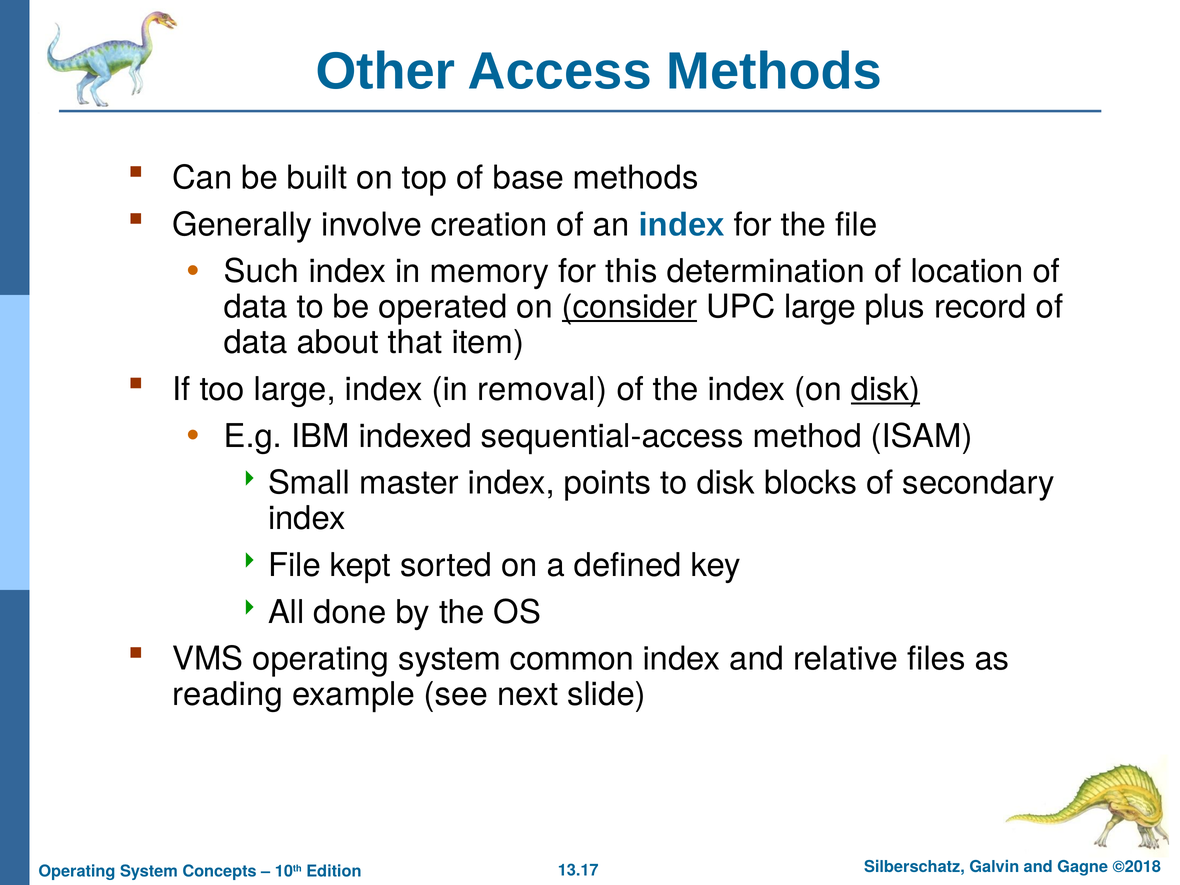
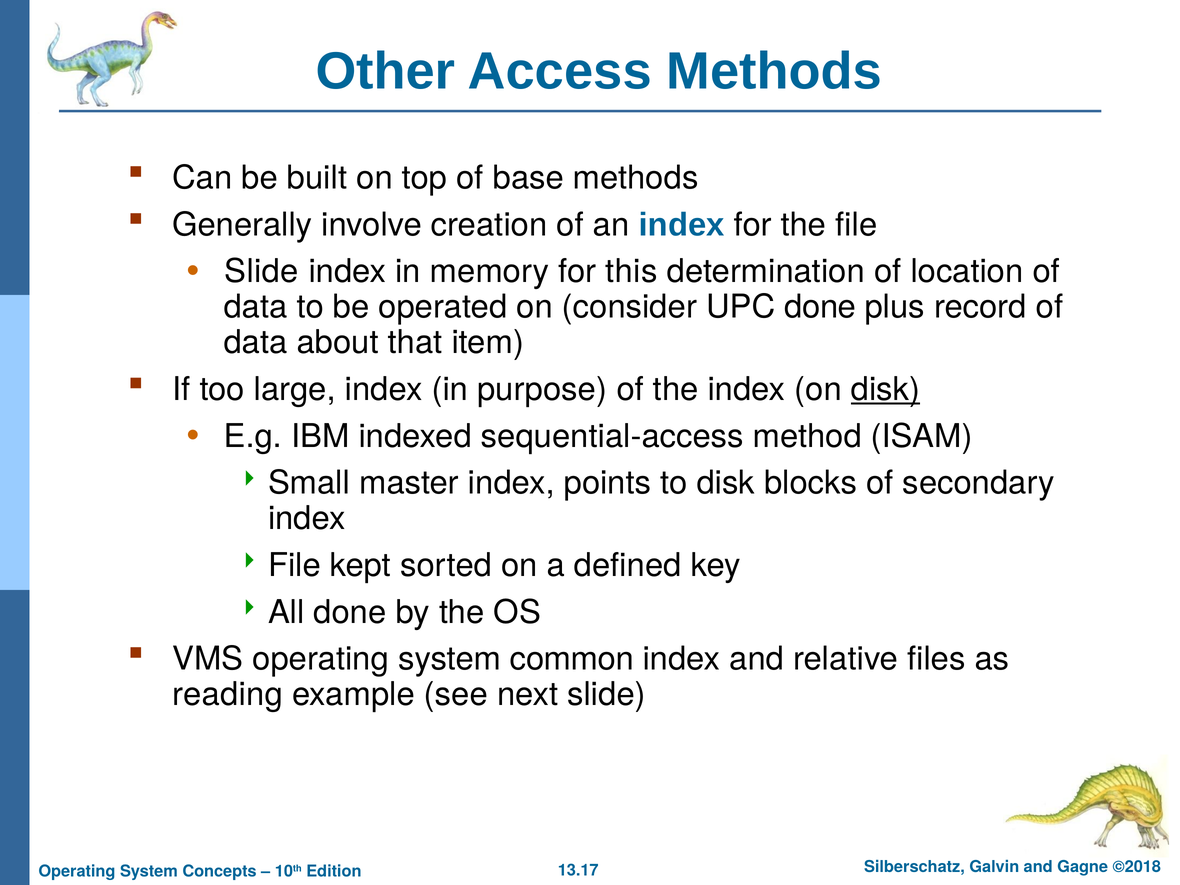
Such at (262, 272): Such -> Slide
consider underline: present -> none
UPC large: large -> done
removal: removal -> purpose
